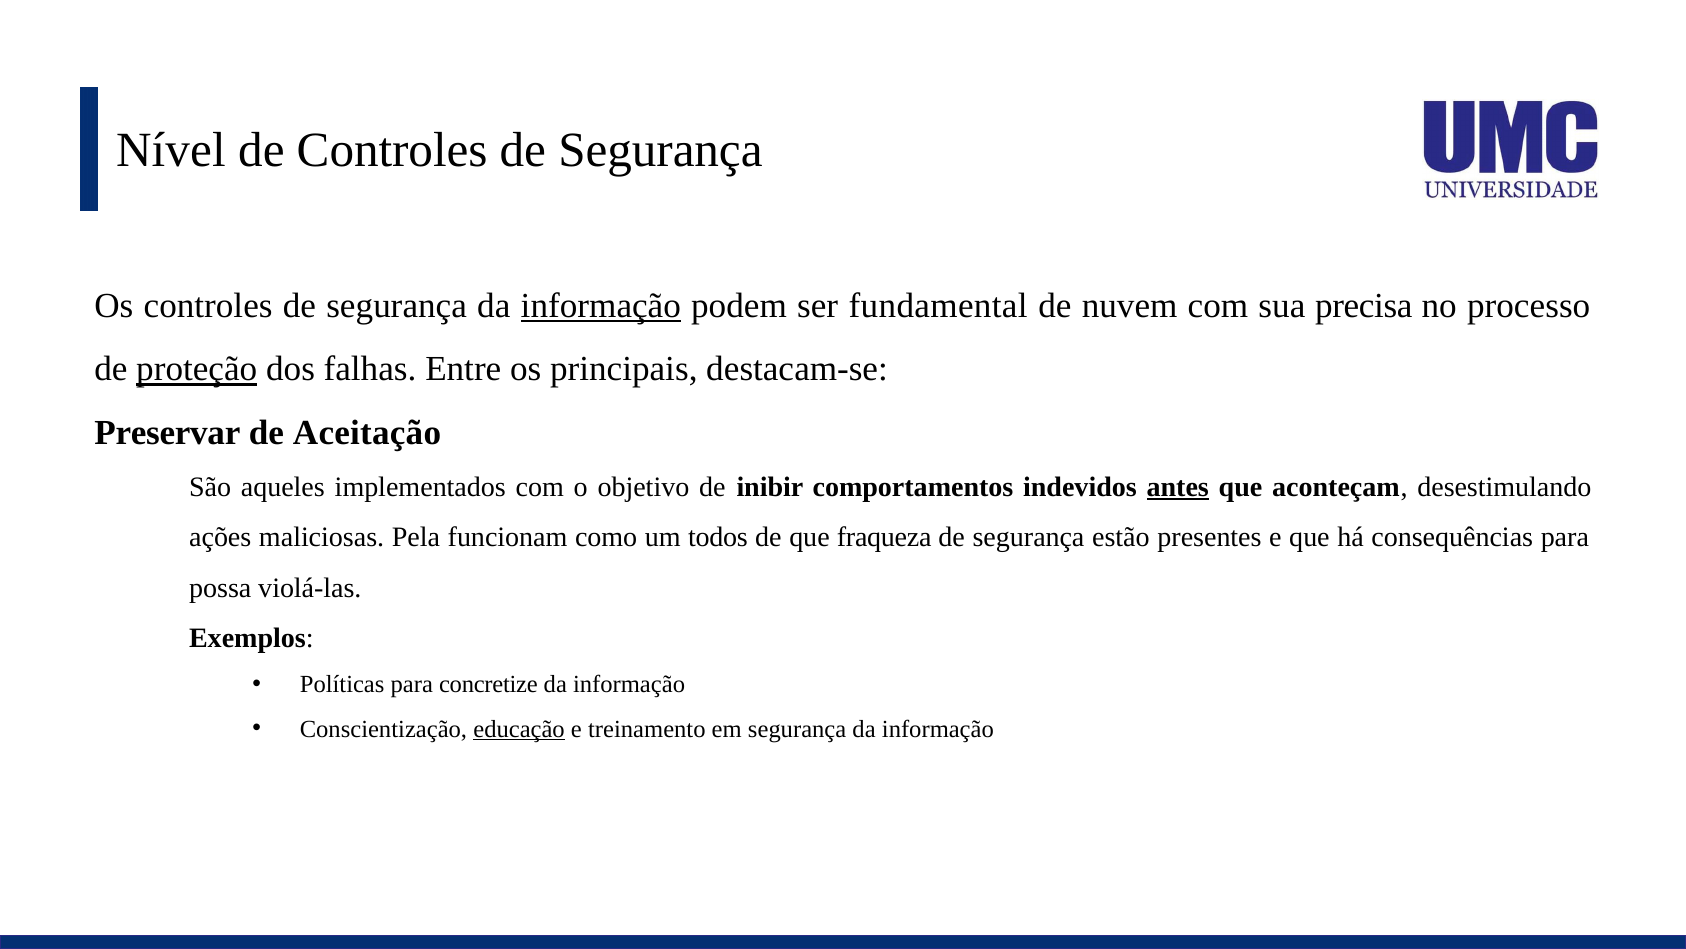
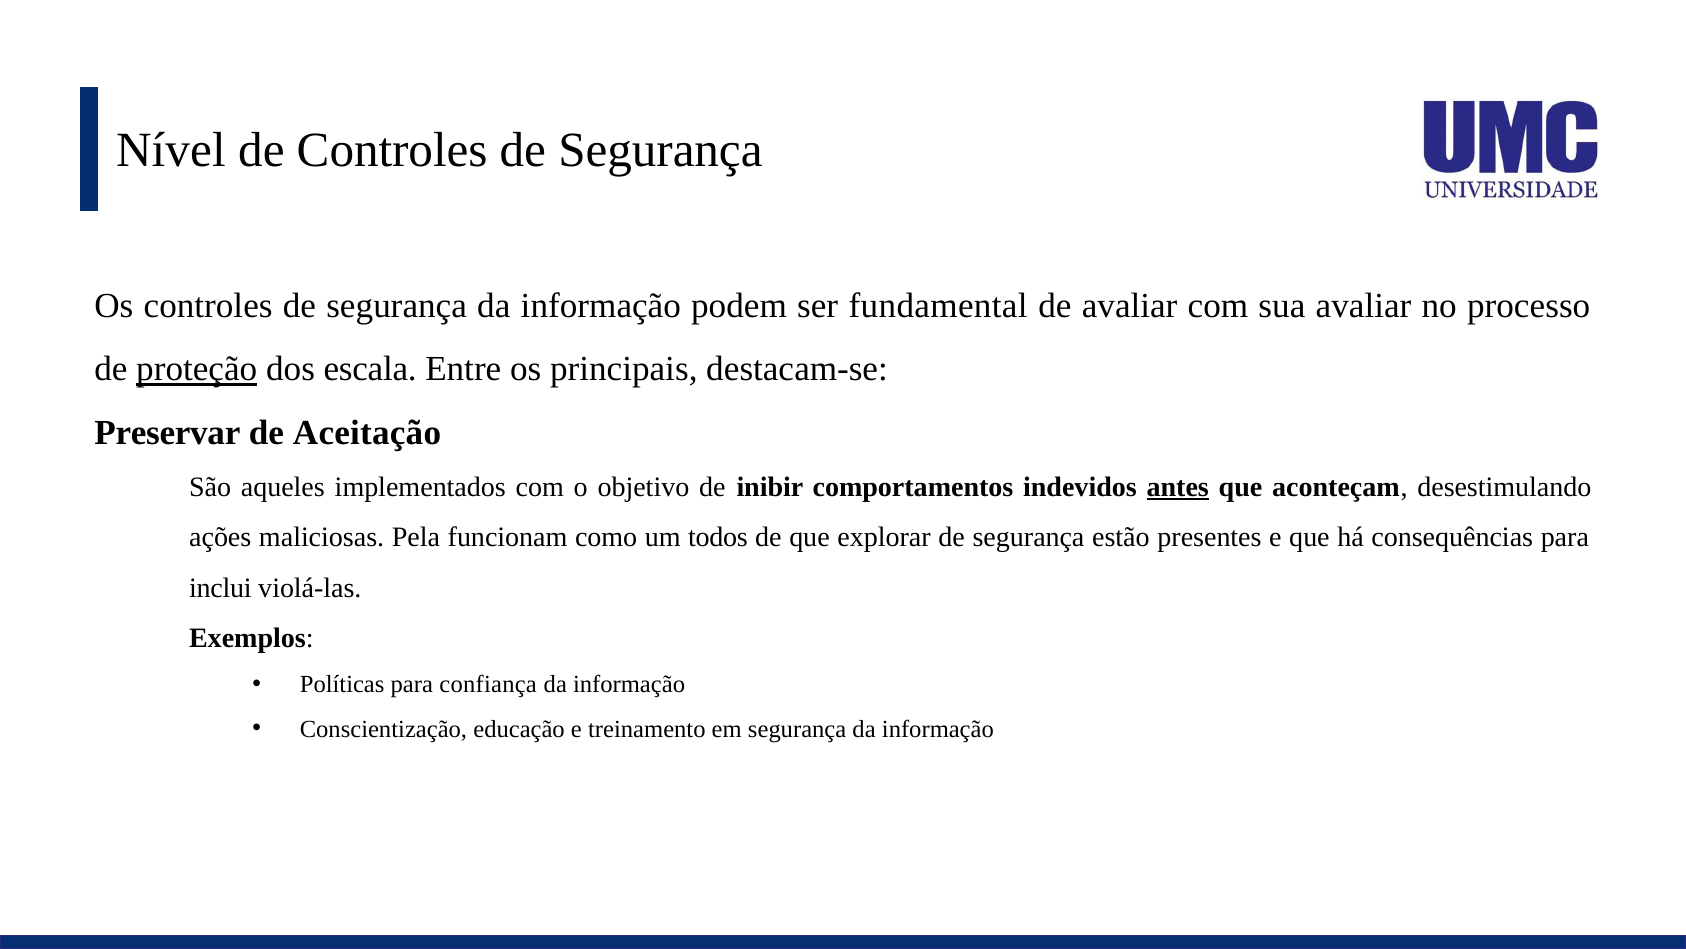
informação at (601, 306) underline: present -> none
de nuvem: nuvem -> avaliar
sua precisa: precisa -> avaliar
falhas: falhas -> escala
fraqueza: fraqueza -> explorar
possa: possa -> inclui
concretize: concretize -> confiança
educação underline: present -> none
